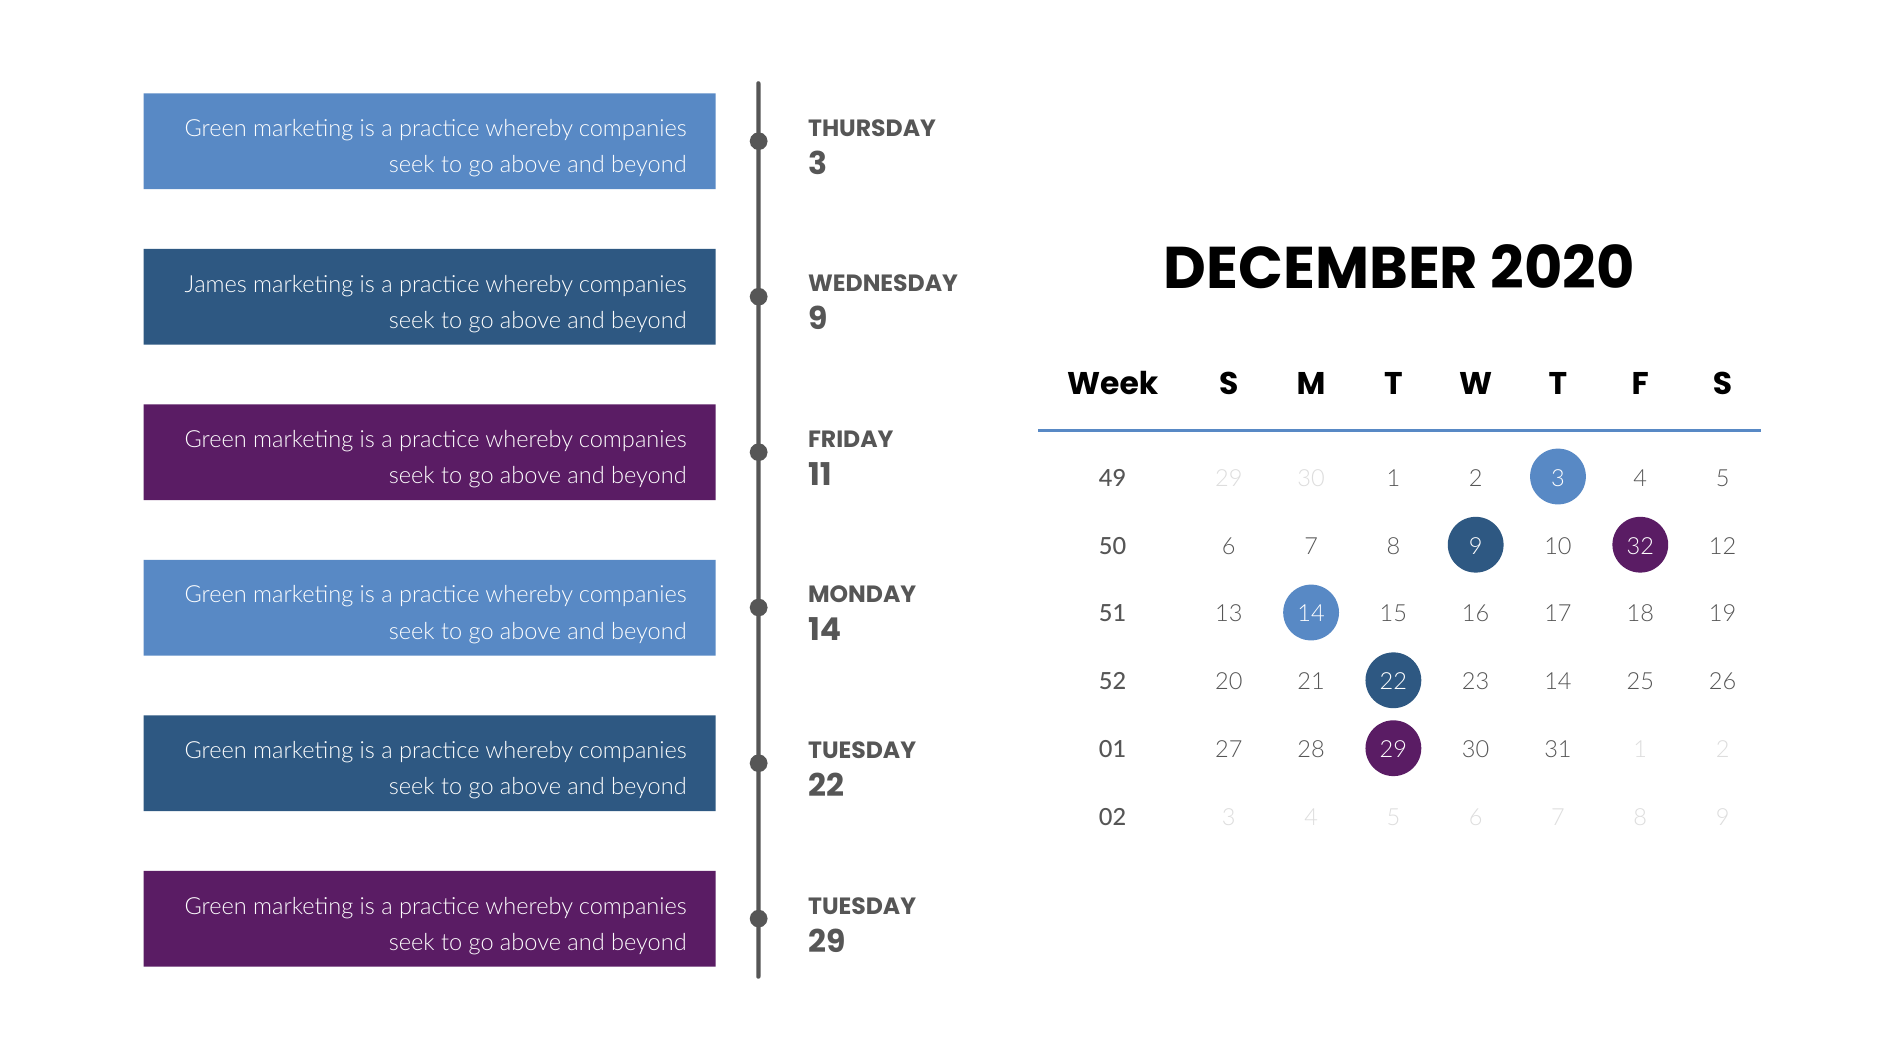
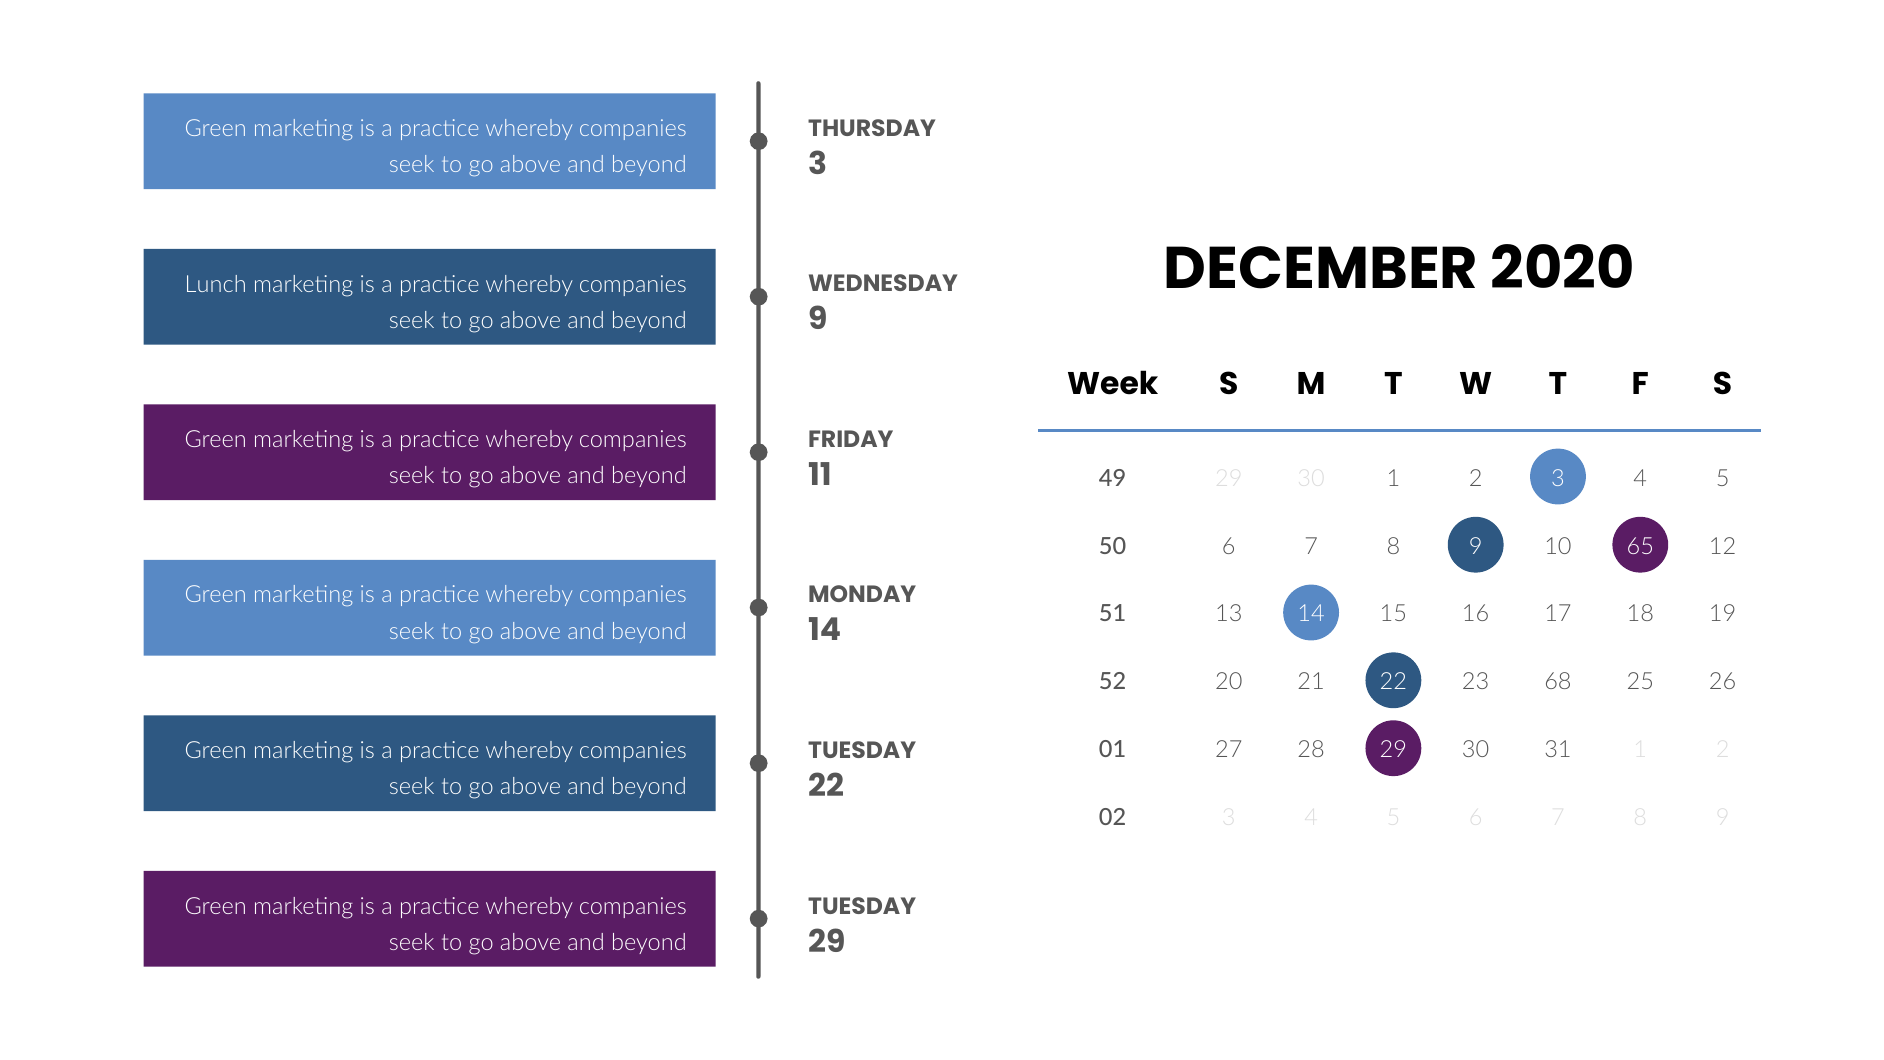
James: James -> Lunch
32: 32 -> 65
23 14: 14 -> 68
